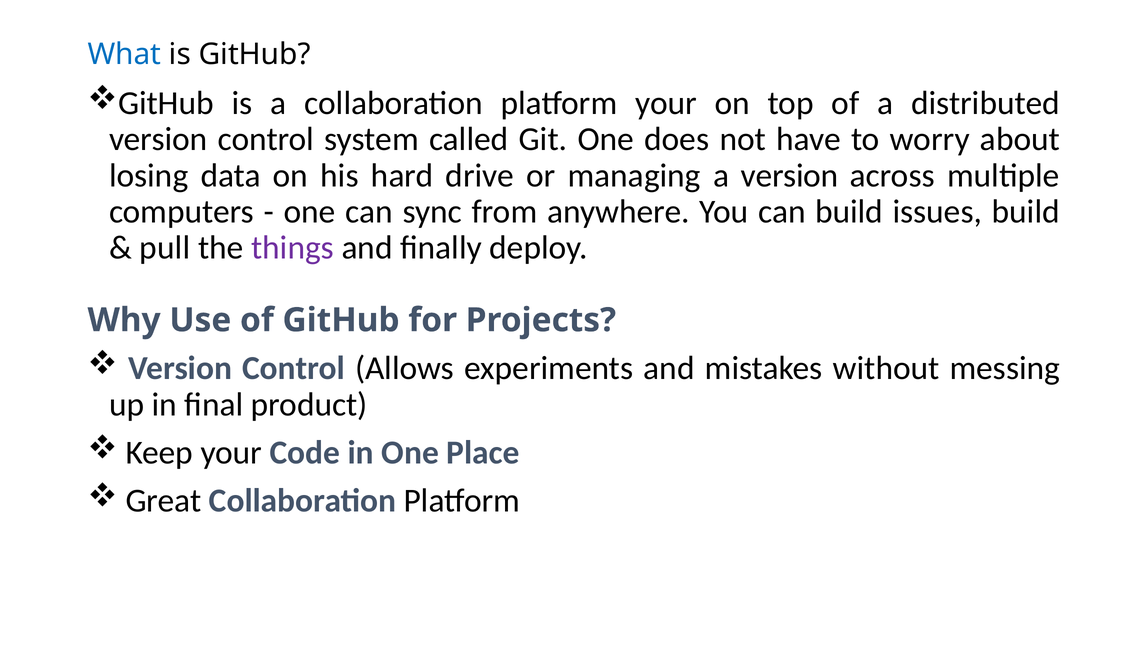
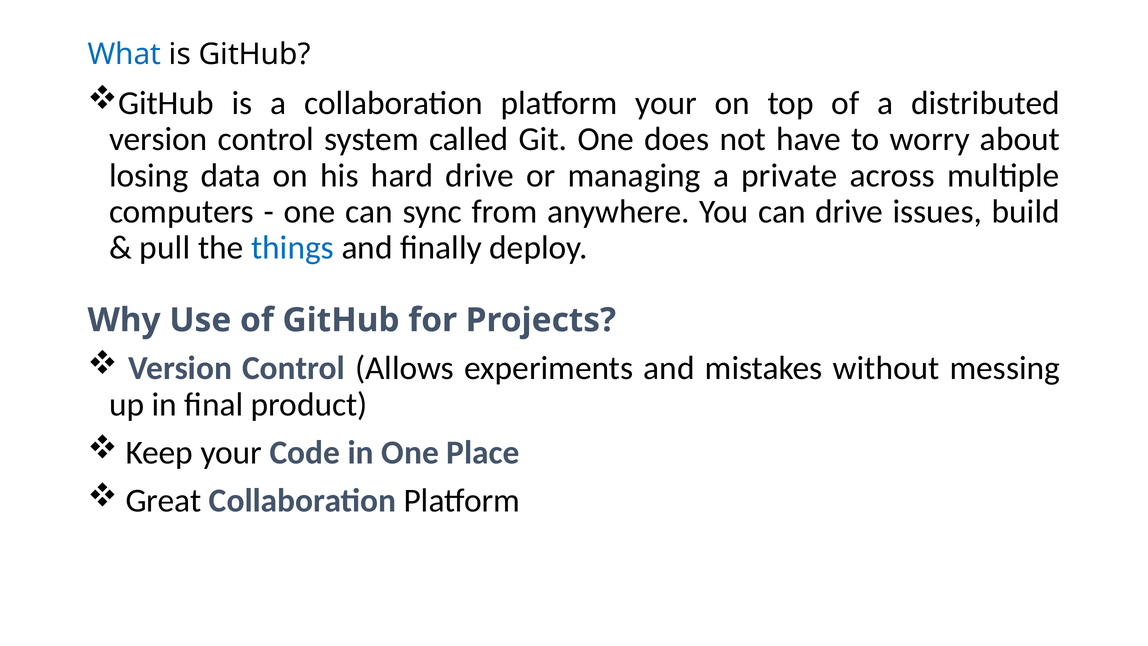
a version: version -> private
can build: build -> drive
things colour: purple -> blue
